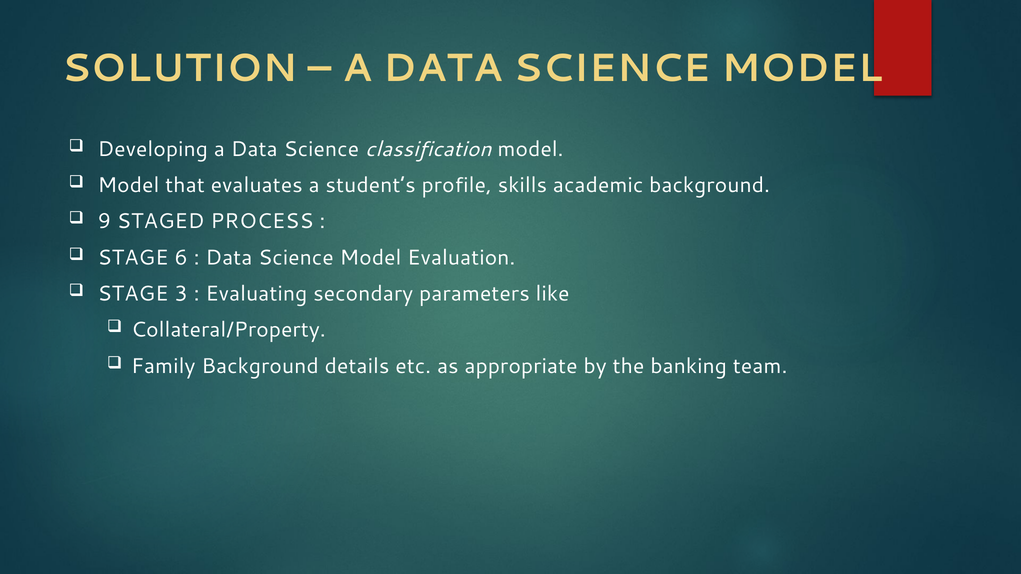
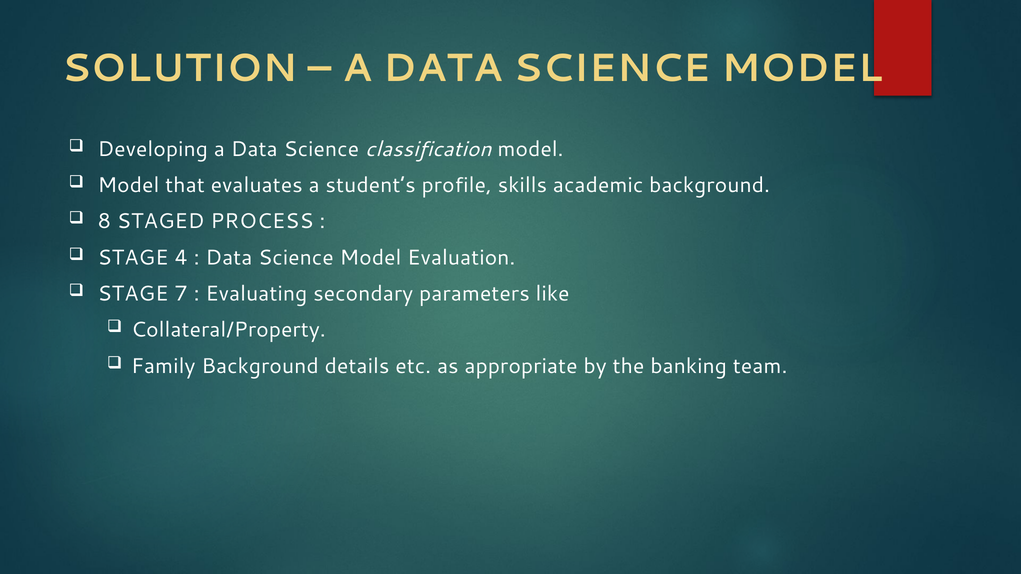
9: 9 -> 8
6: 6 -> 4
3: 3 -> 7
